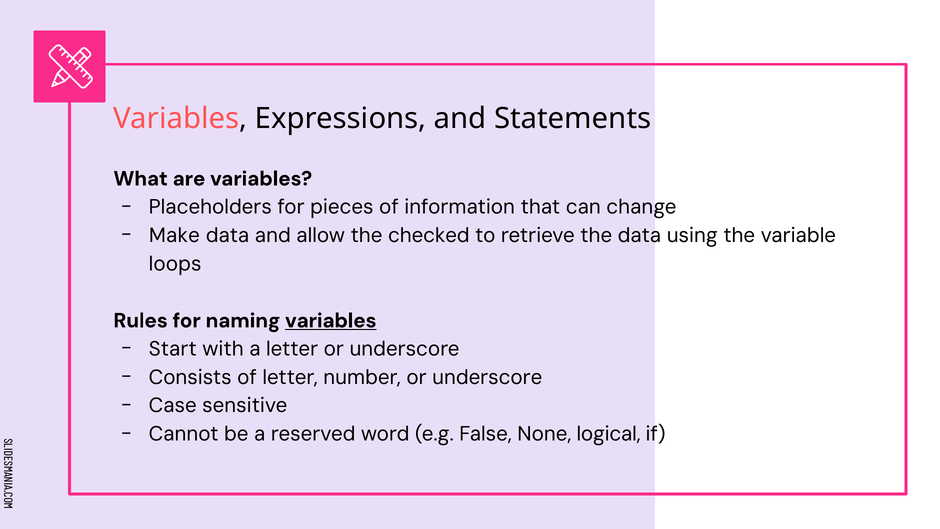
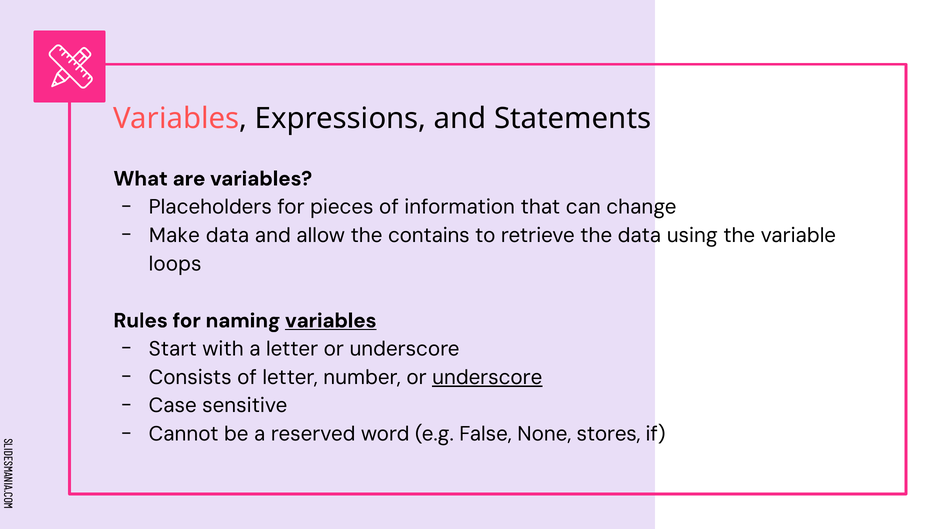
checked: checked -> contains
underscore at (487, 377) underline: none -> present
logical: logical -> stores
